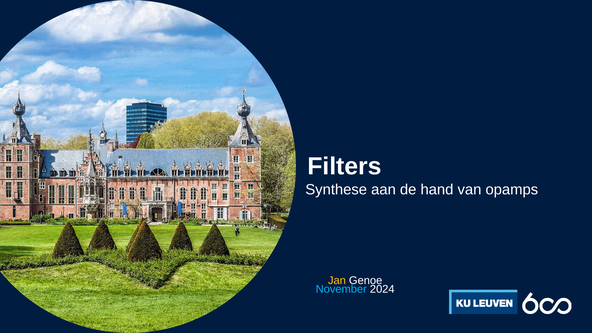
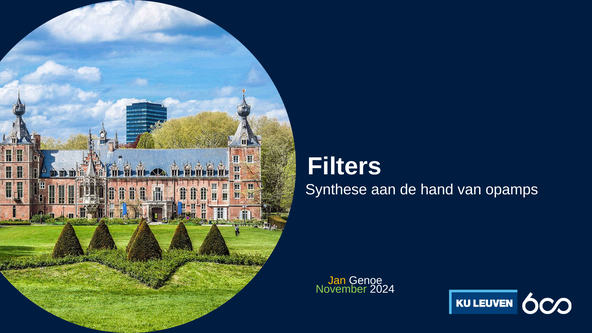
November colour: light blue -> light green
